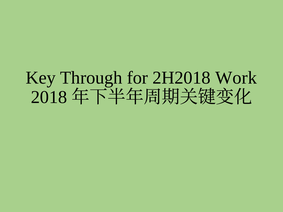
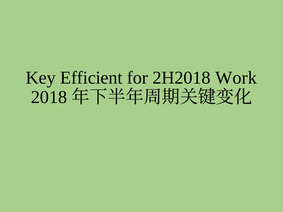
Through: Through -> Efficient
